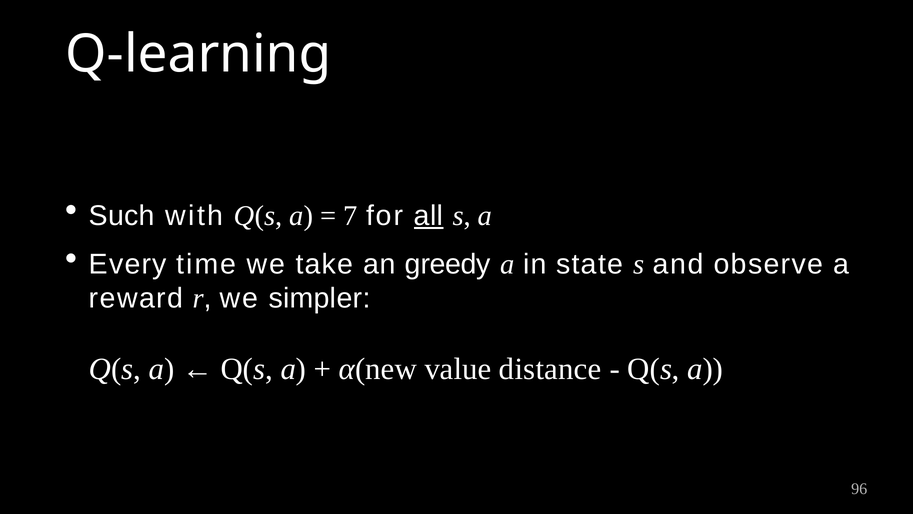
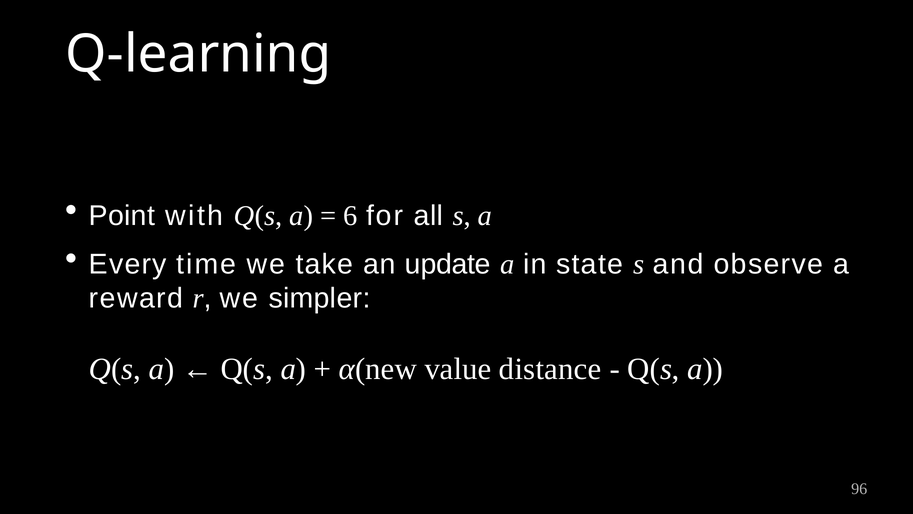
Such: Such -> Point
7: 7 -> 6
all underline: present -> none
greedy: greedy -> update
